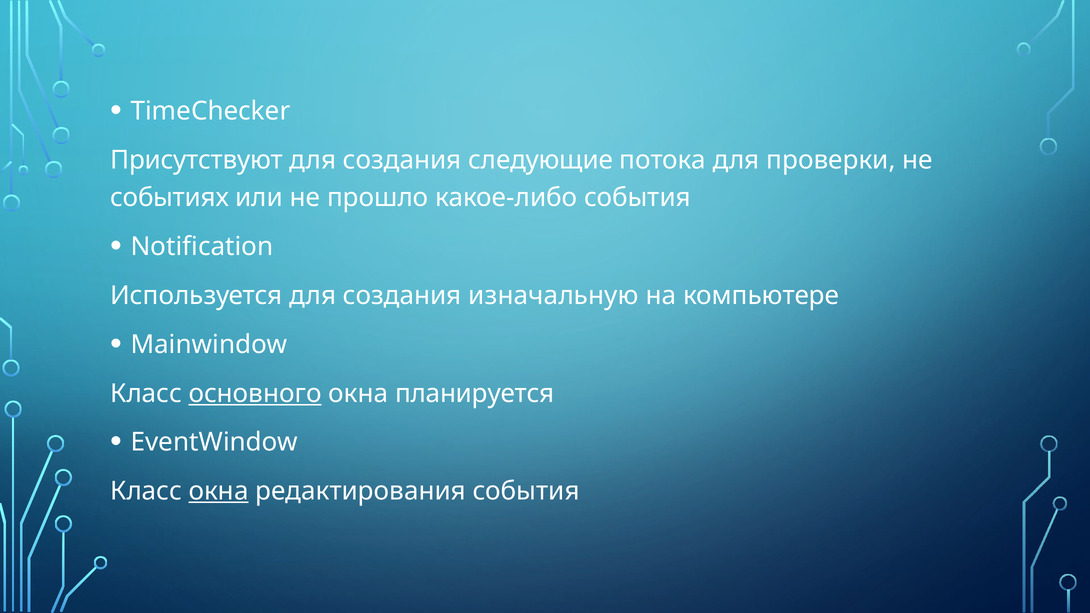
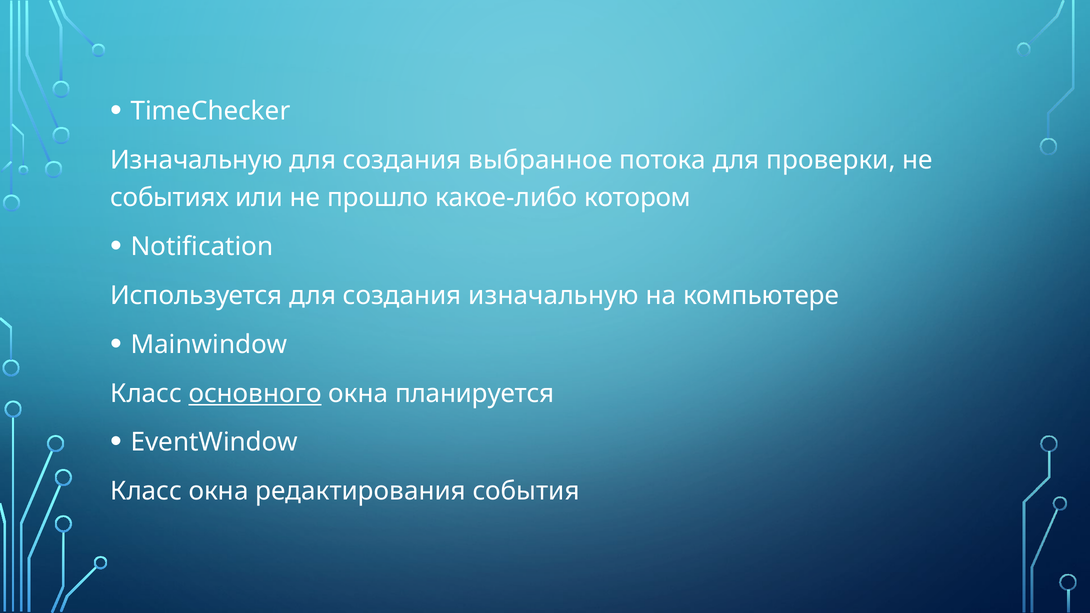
Присутствуют at (197, 160): Присутствуют -> Изначальную
следующие: следующие -> выбранное
какое-либо события: события -> котором
окна at (219, 491) underline: present -> none
